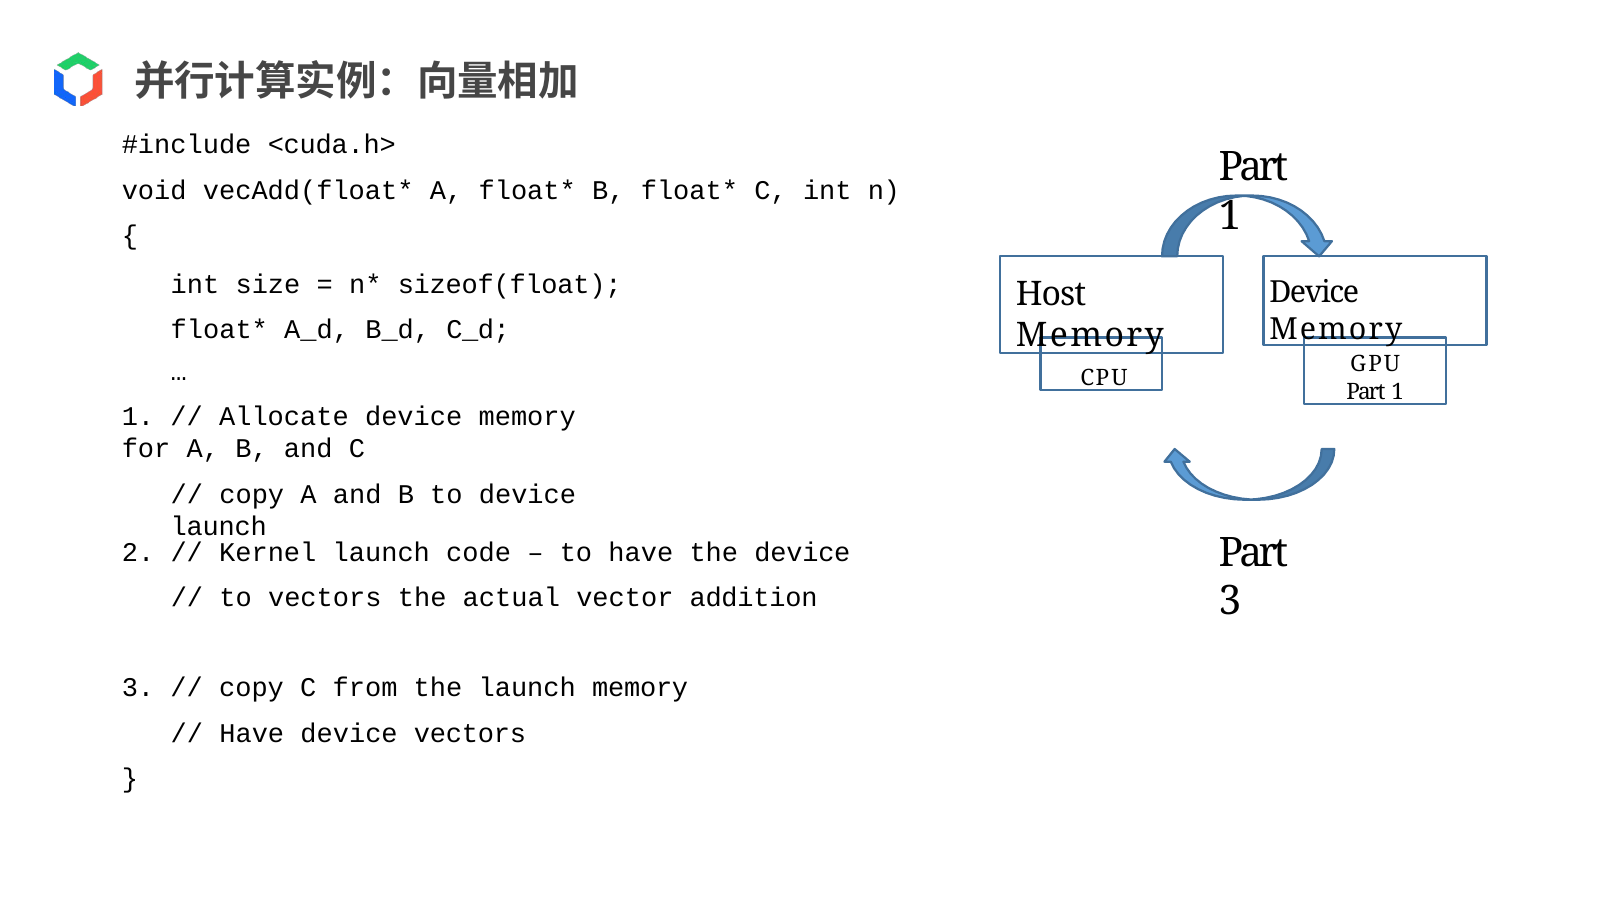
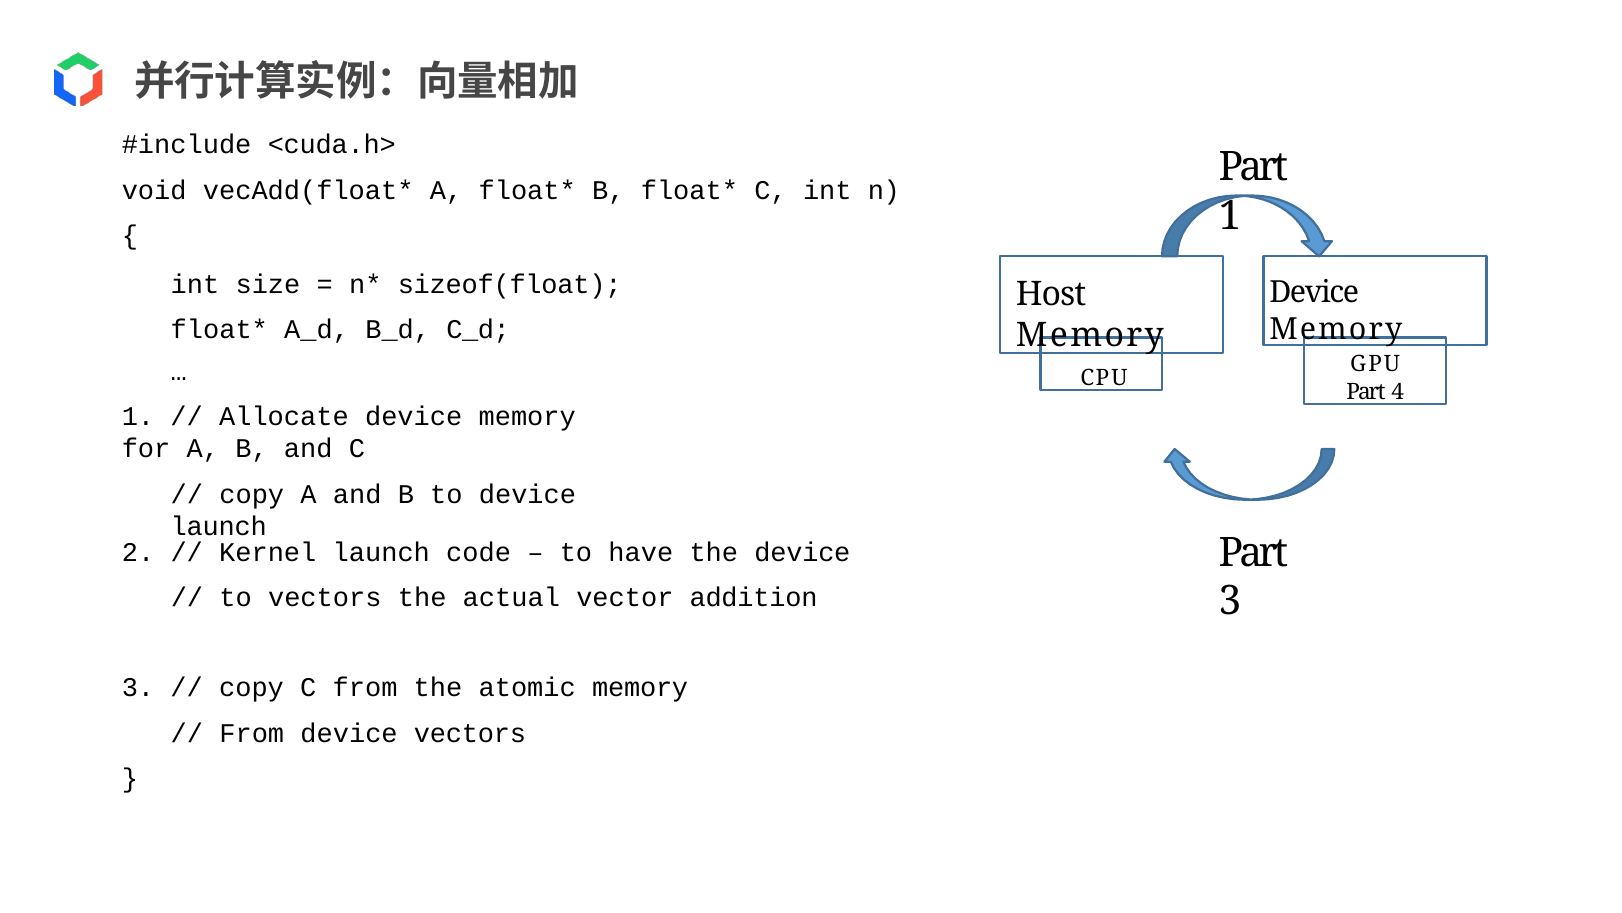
1 at (1398, 392): 1 -> 4
the launch: launch -> atomic
Have at (252, 733): Have -> From
